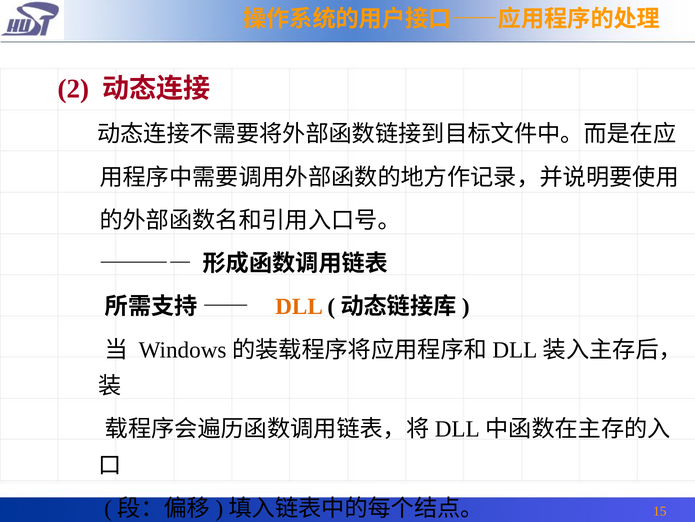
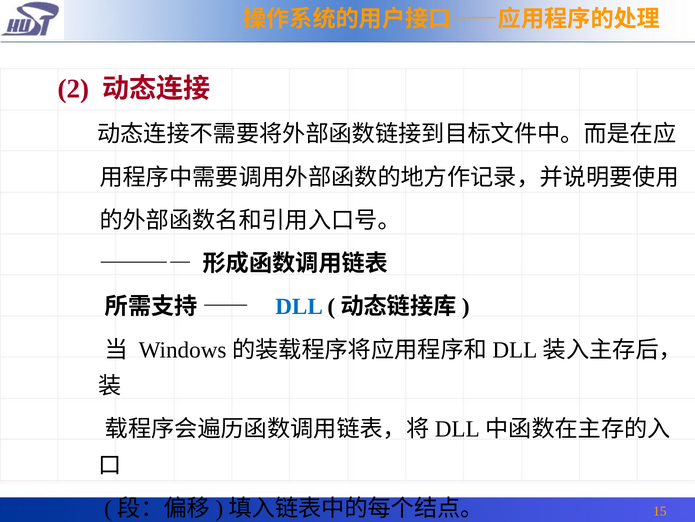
DLL colour: orange -> blue
